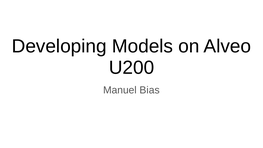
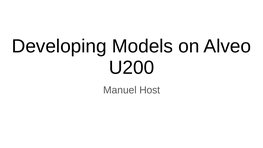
Bias: Bias -> Host
